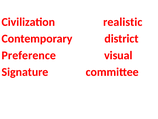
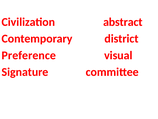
realistic: realistic -> abstract
